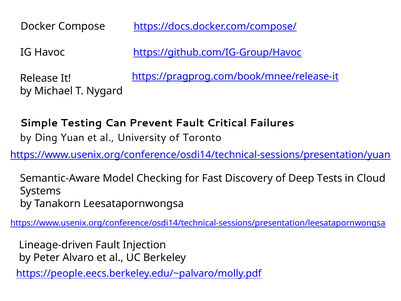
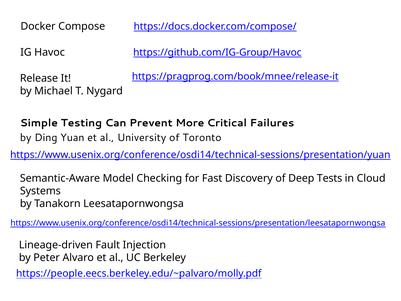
Prevent Fault: Fault -> More
